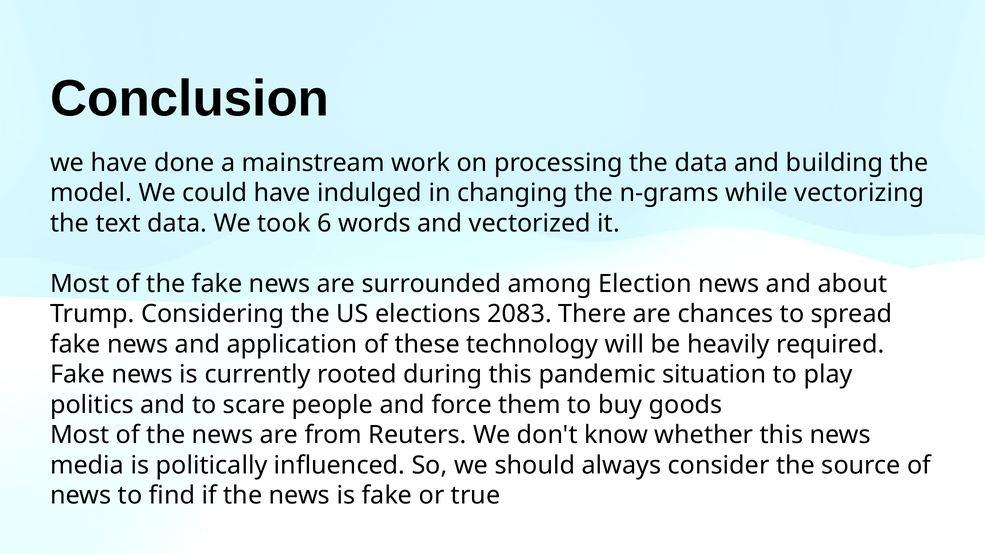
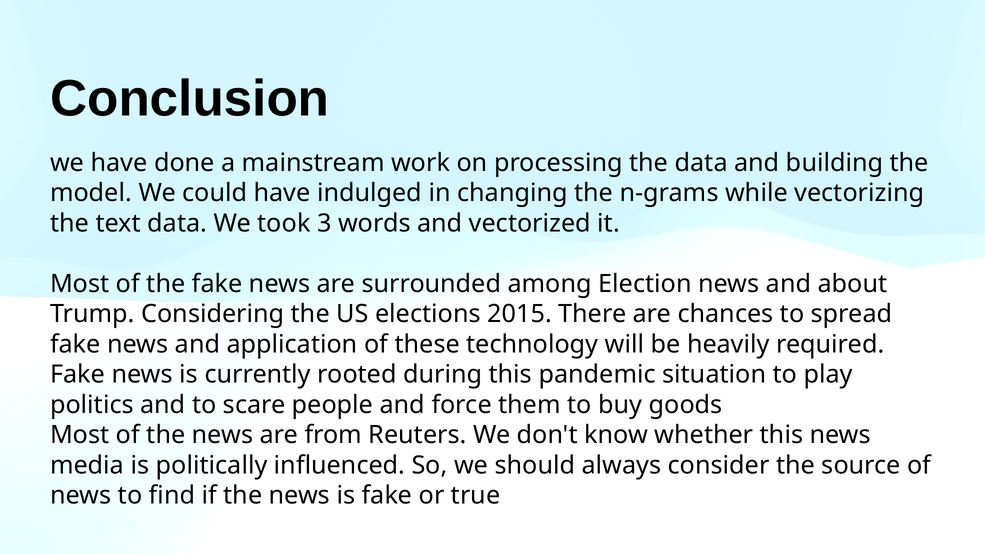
6: 6 -> 3
2083: 2083 -> 2015
